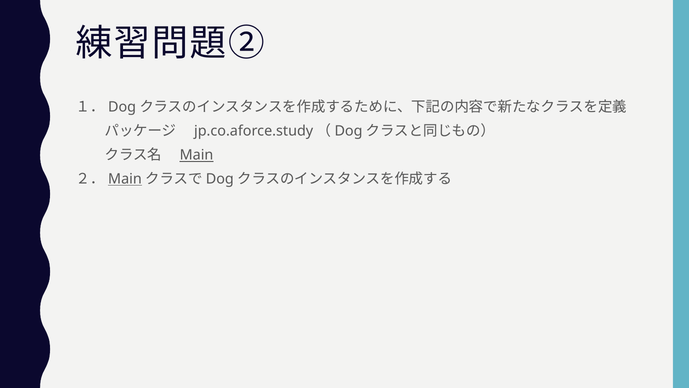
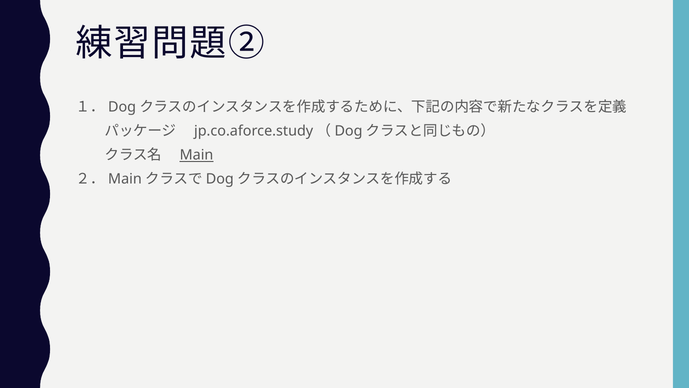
Main at (125, 179) underline: present -> none
